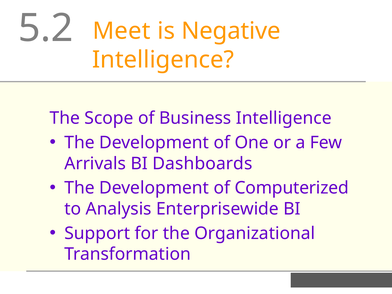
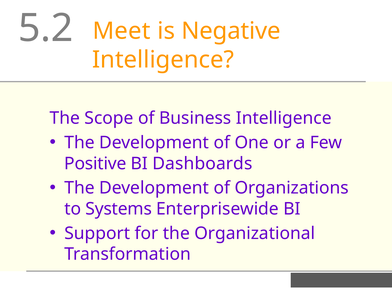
Arrivals: Arrivals -> Positive
Computerized: Computerized -> Organizations
Analysis: Analysis -> Systems
